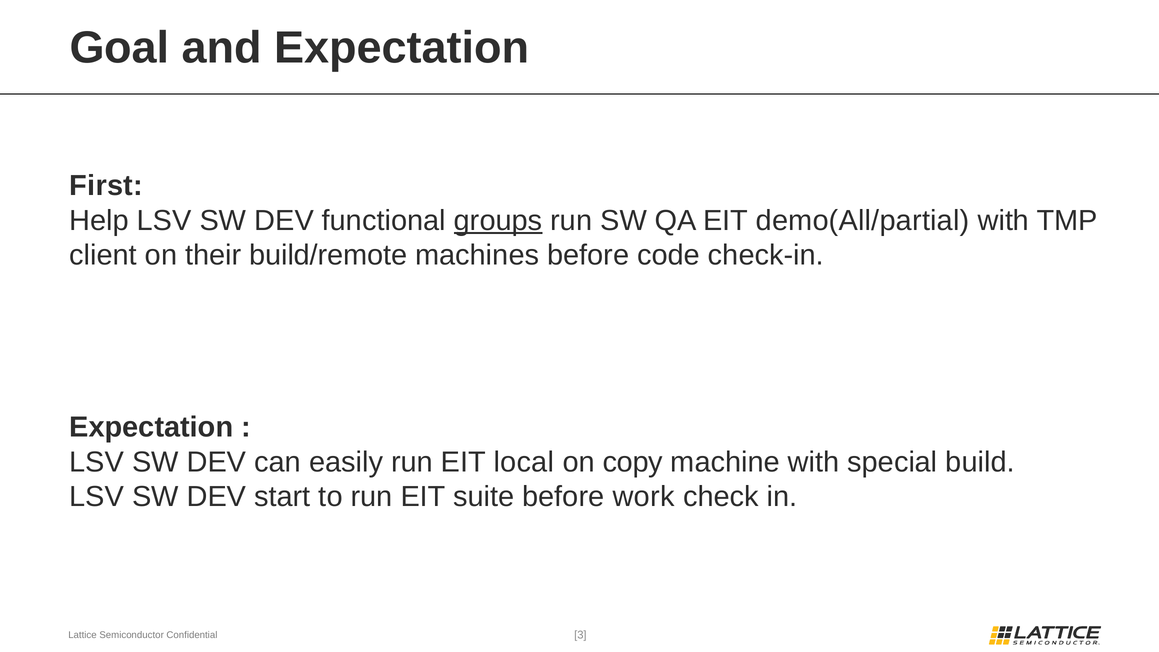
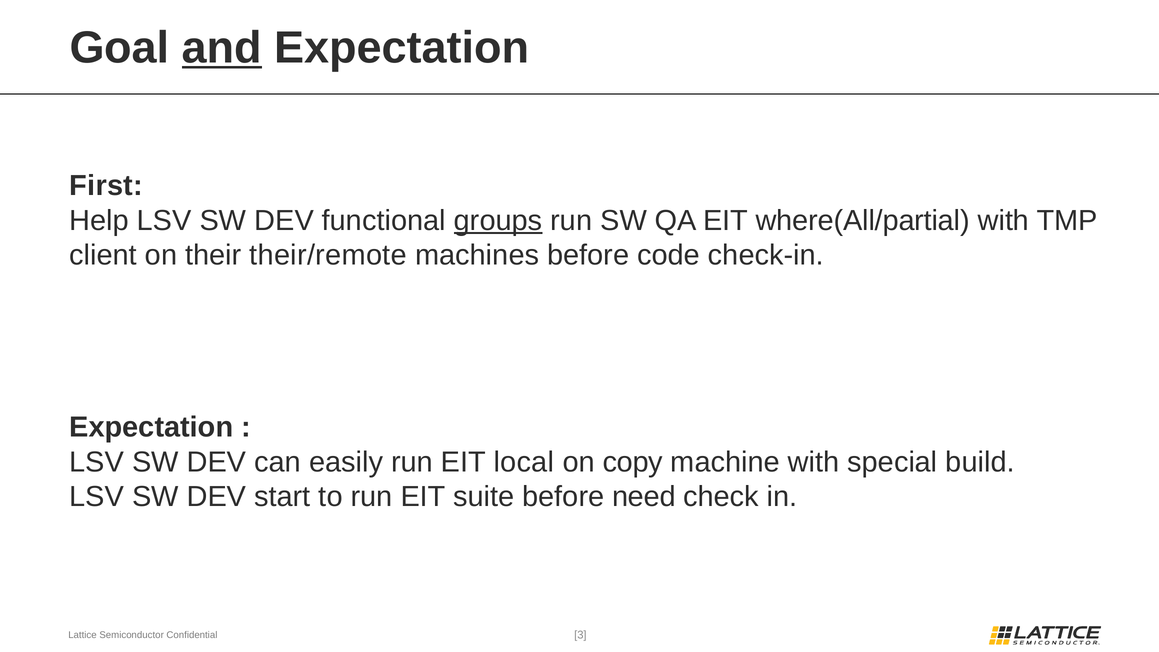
and underline: none -> present
demo(All/partial: demo(All/partial -> where(All/partial
build/remote: build/remote -> their/remote
work: work -> need
